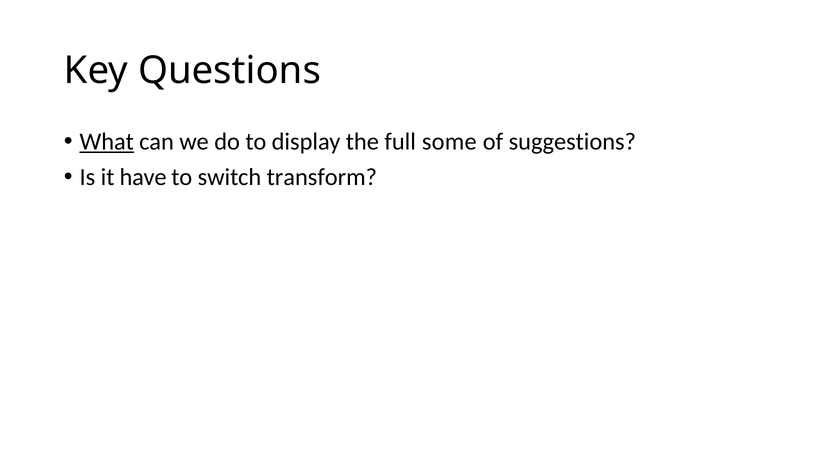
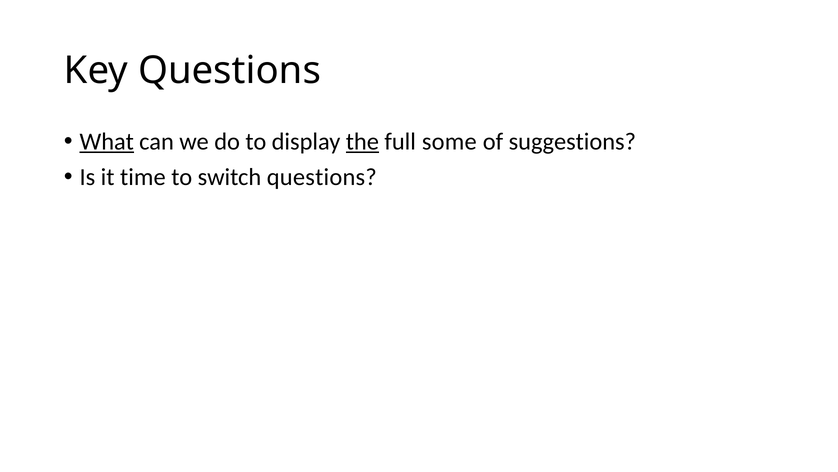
the underline: none -> present
have: have -> time
switch transform: transform -> questions
